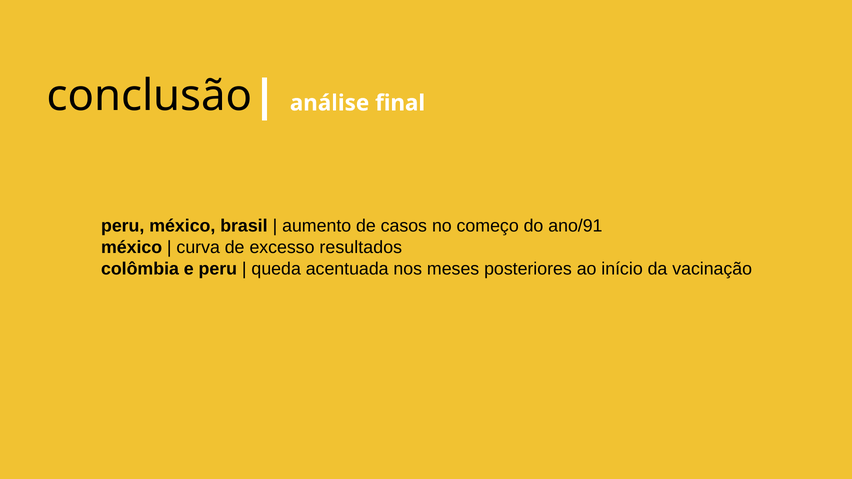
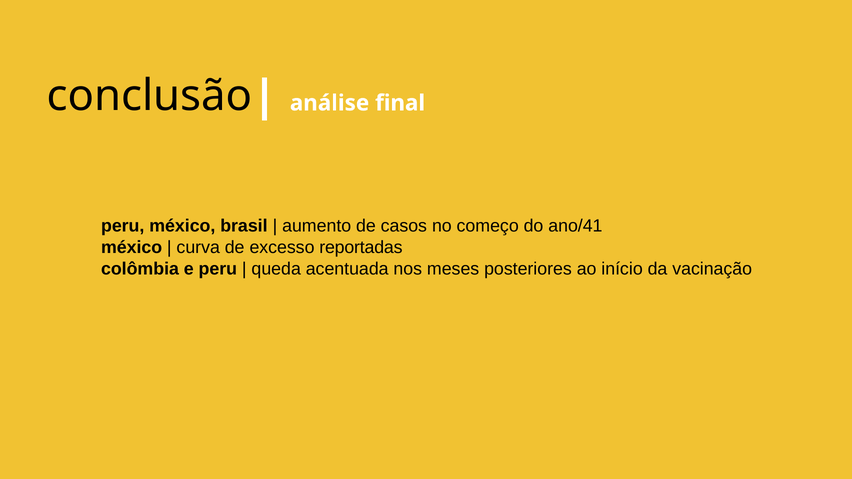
ano/91: ano/91 -> ano/41
resultados: resultados -> reportadas
